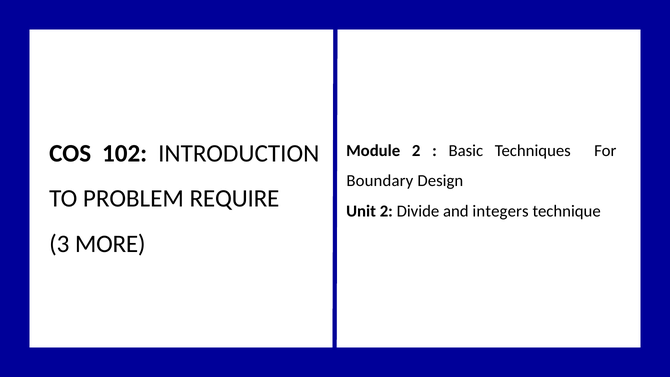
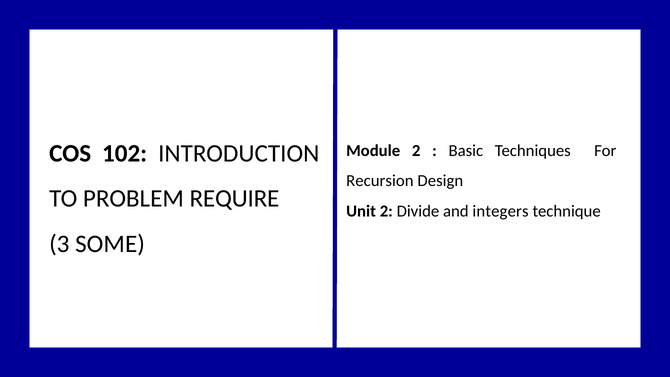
Boundary: Boundary -> Recursion
MORE: MORE -> SOME
